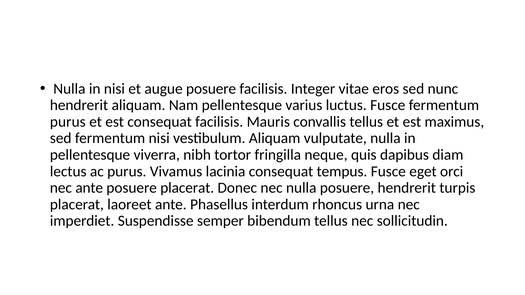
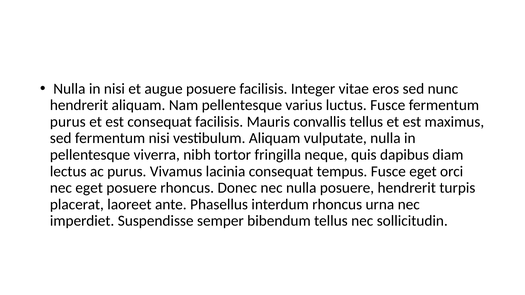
nec ante: ante -> eget
posuere placerat: placerat -> rhoncus
